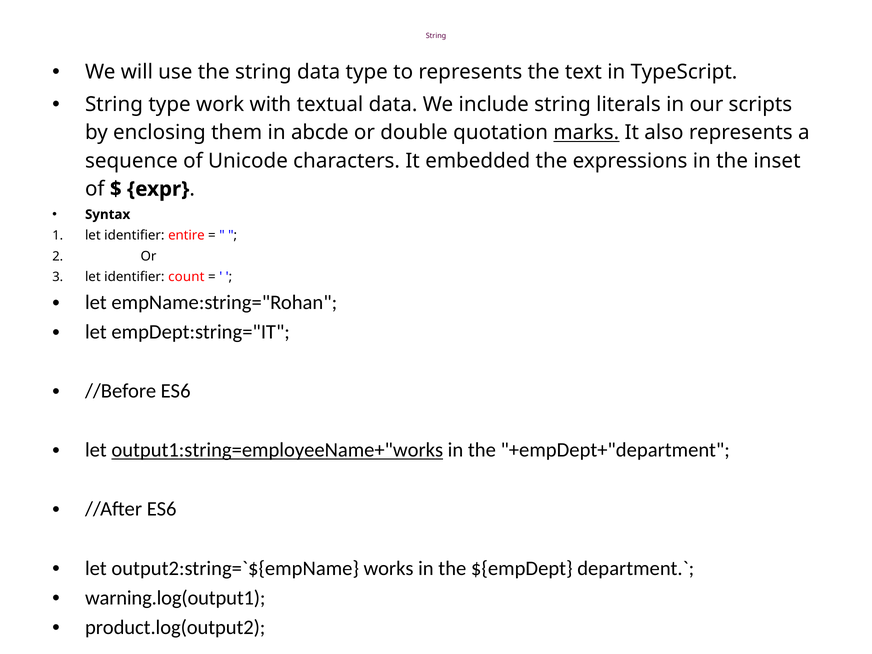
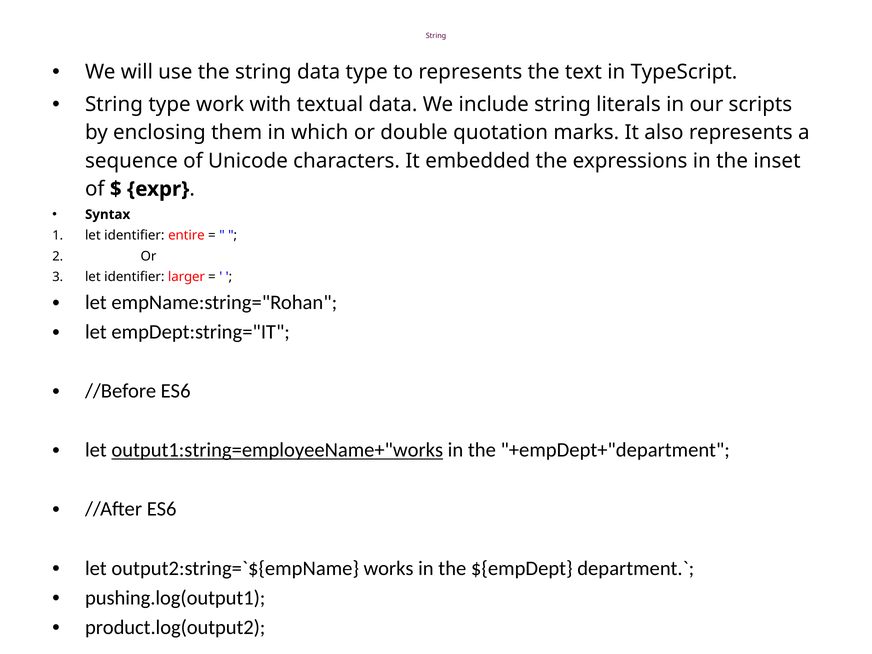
abcde: abcde -> which
marks underline: present -> none
count: count -> larger
warning.log(output1: warning.log(output1 -> pushing.log(output1
